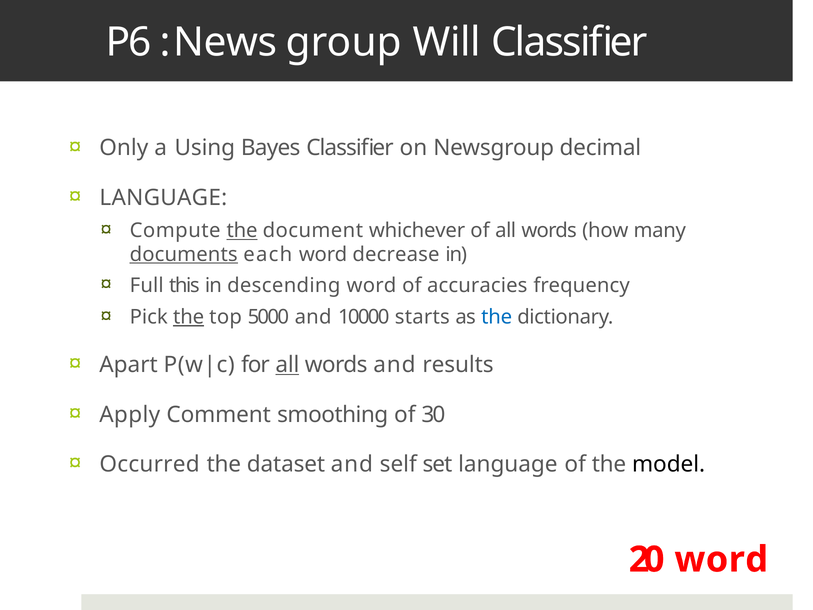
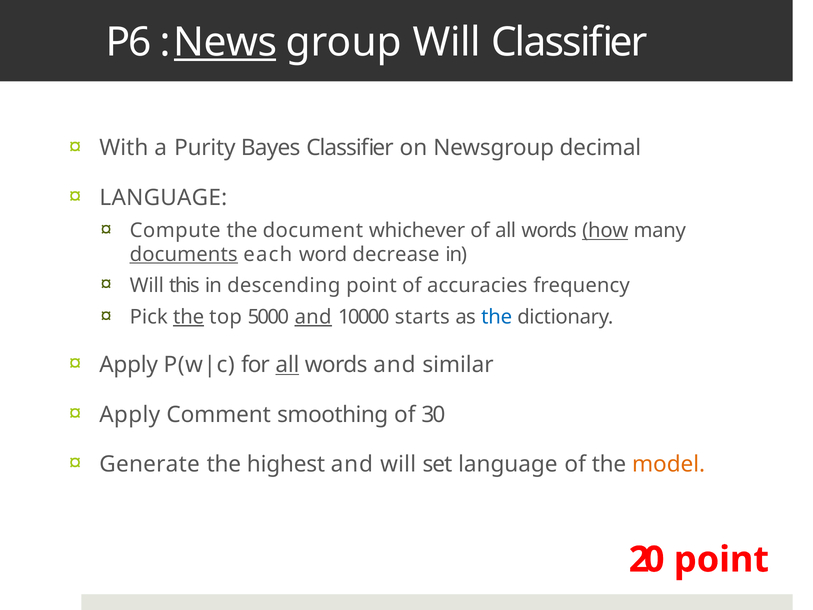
News underline: none -> present
Only: Only -> With
Using: Using -> Purity
the at (242, 231) underline: present -> none
how underline: none -> present
Full at (147, 285): Full -> Will
descending word: word -> point
and at (313, 317) underline: none -> present
Apart at (129, 365): Apart -> Apply
results: results -> similar
Occurred: Occurred -> Generate
dataset: dataset -> highest
and self: self -> will
model colour: black -> orange
20 word: word -> point
